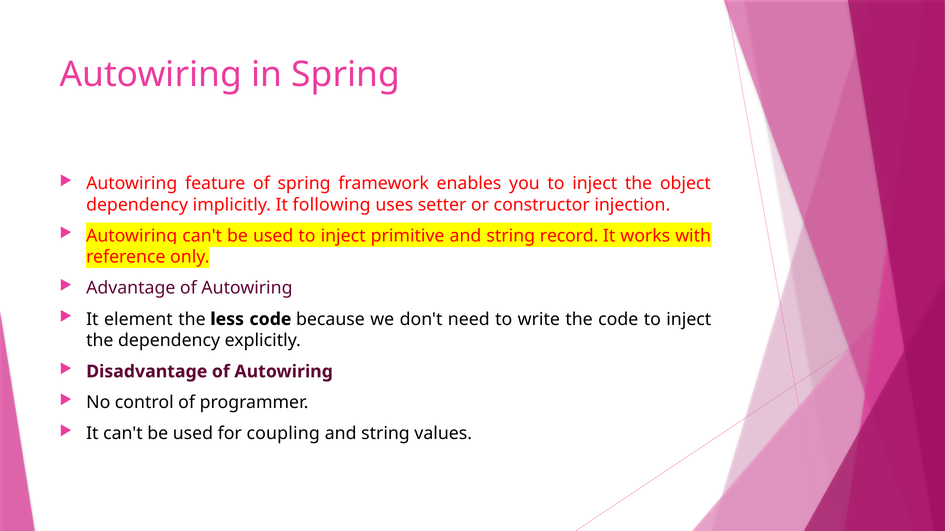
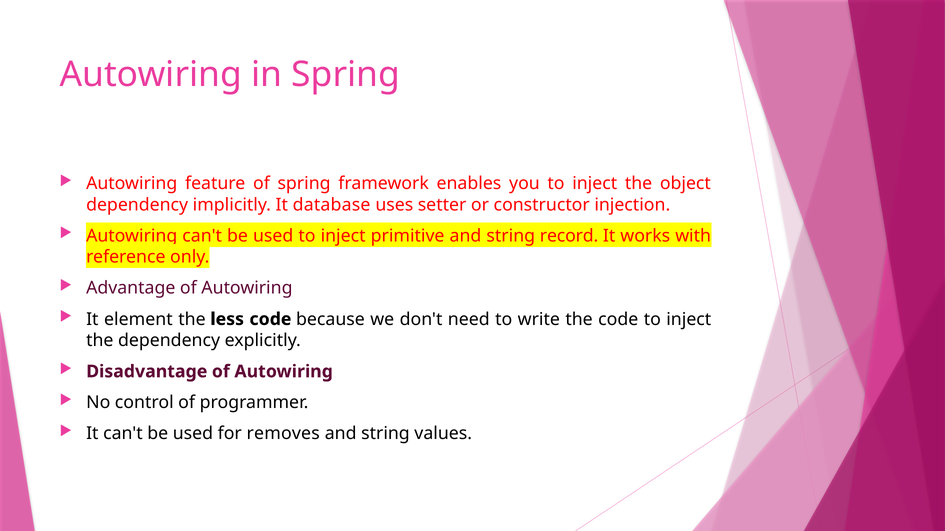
following: following -> database
coupling: coupling -> removes
